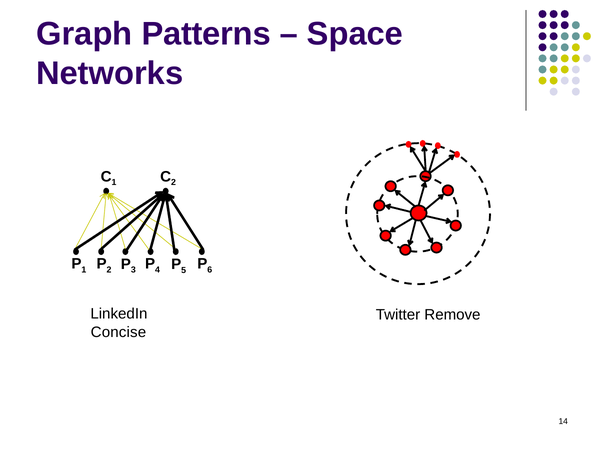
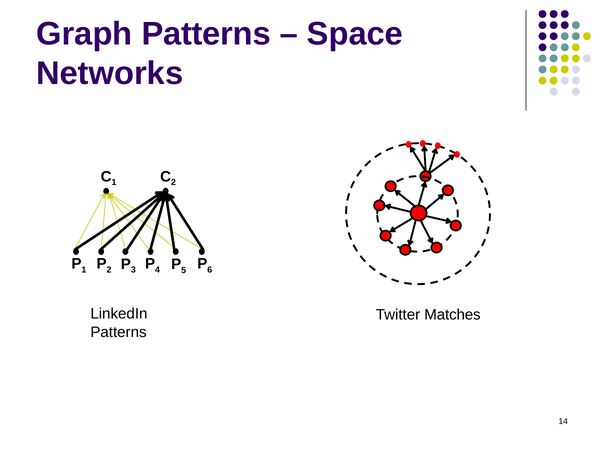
Remove: Remove -> Matches
Concise at (118, 332): Concise -> Patterns
